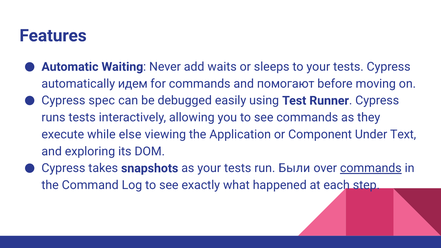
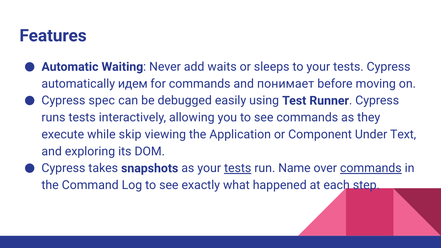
помогают: помогают -> понимает
else: else -> skip
tests at (238, 168) underline: none -> present
Были: Были -> Name
